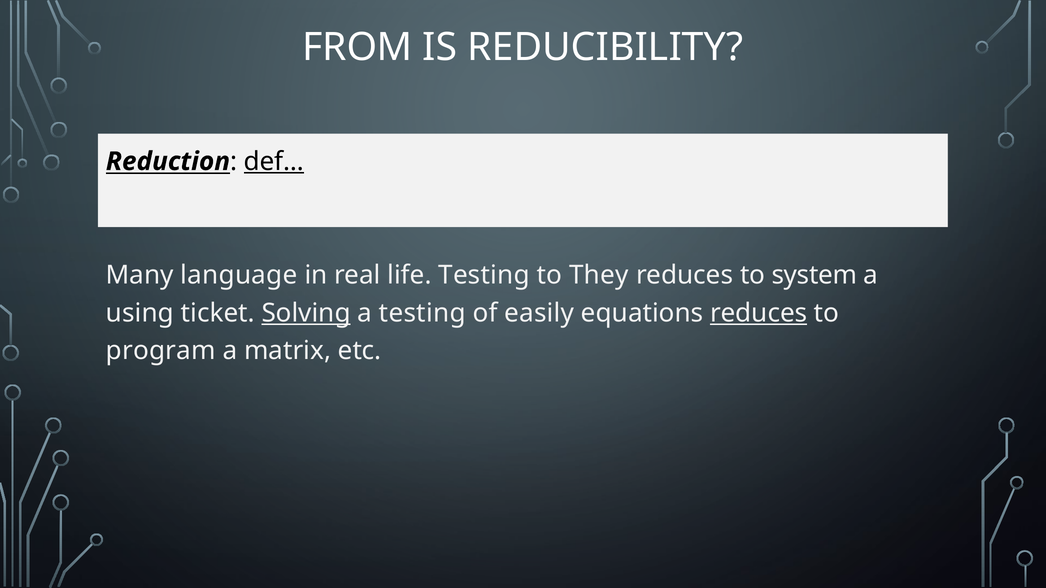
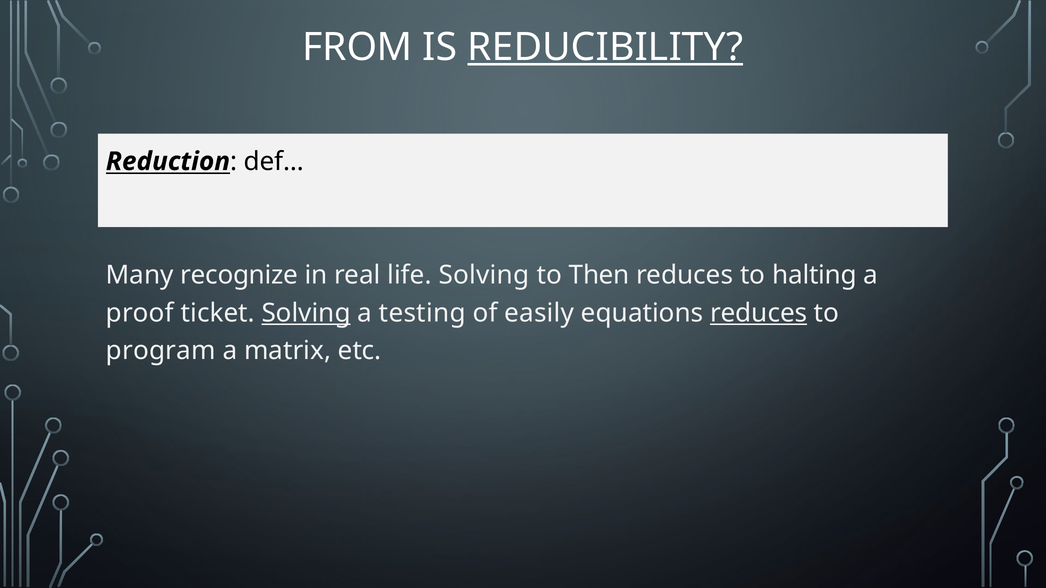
REDUCIBILITY underline: none -> present
def… underline: present -> none
language: language -> recognize
life Testing: Testing -> Solving
They: They -> Then
system: system -> halting
using: using -> proof
